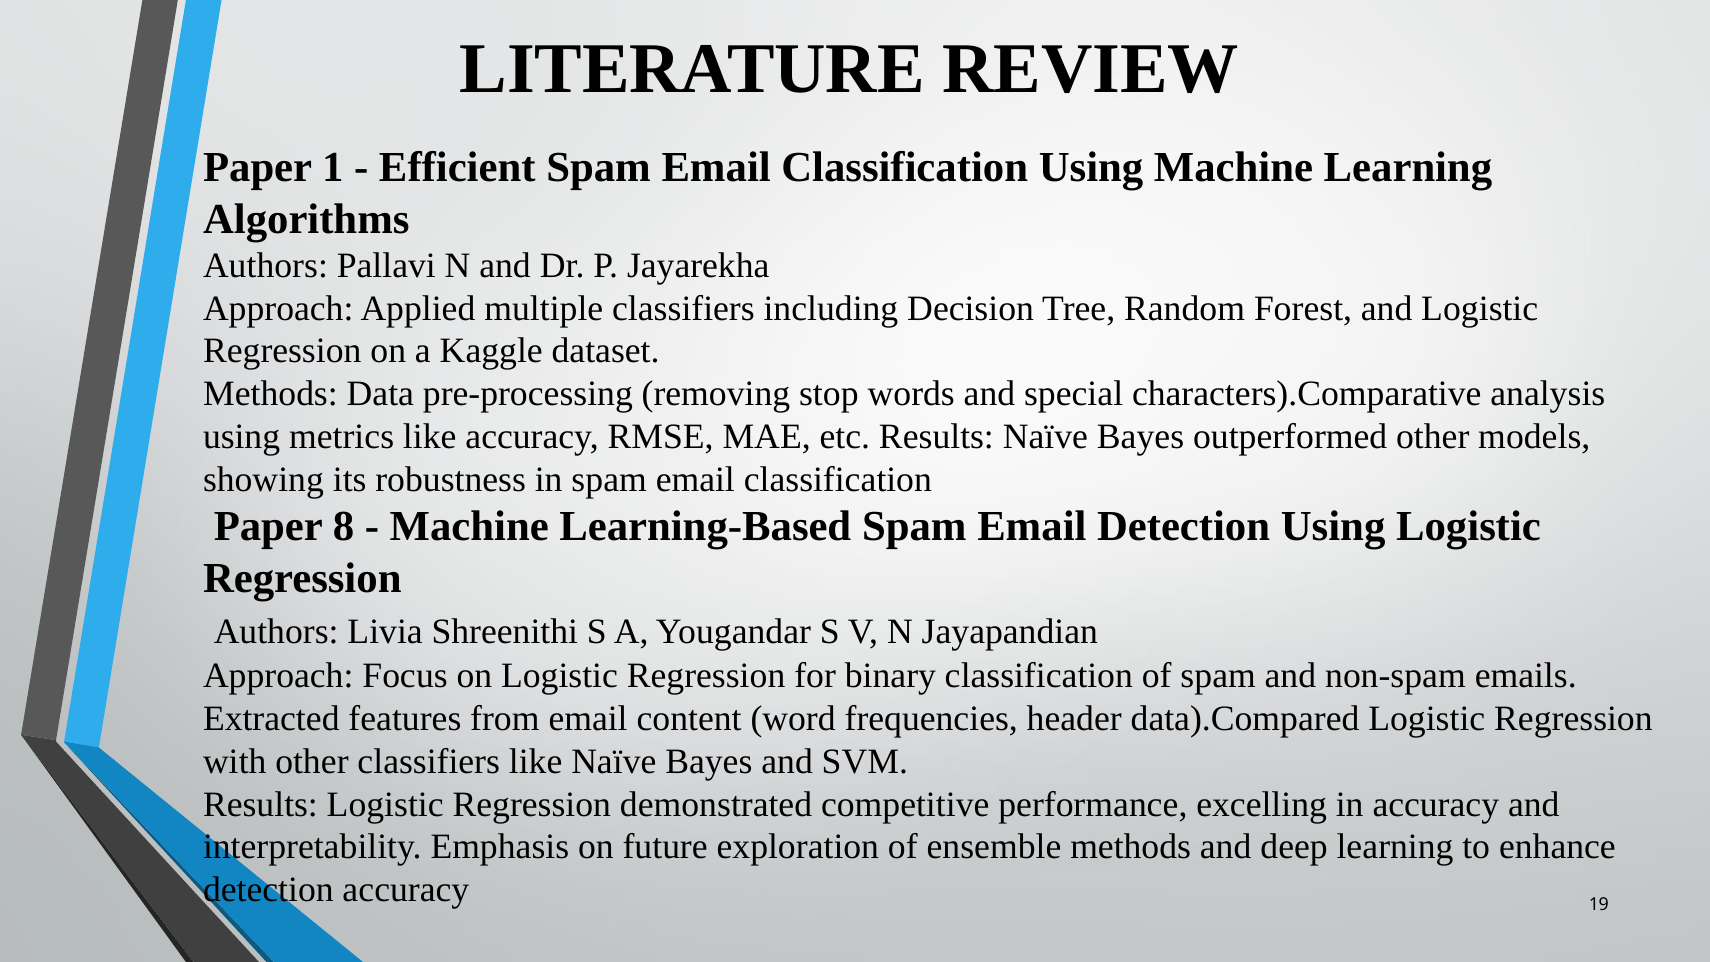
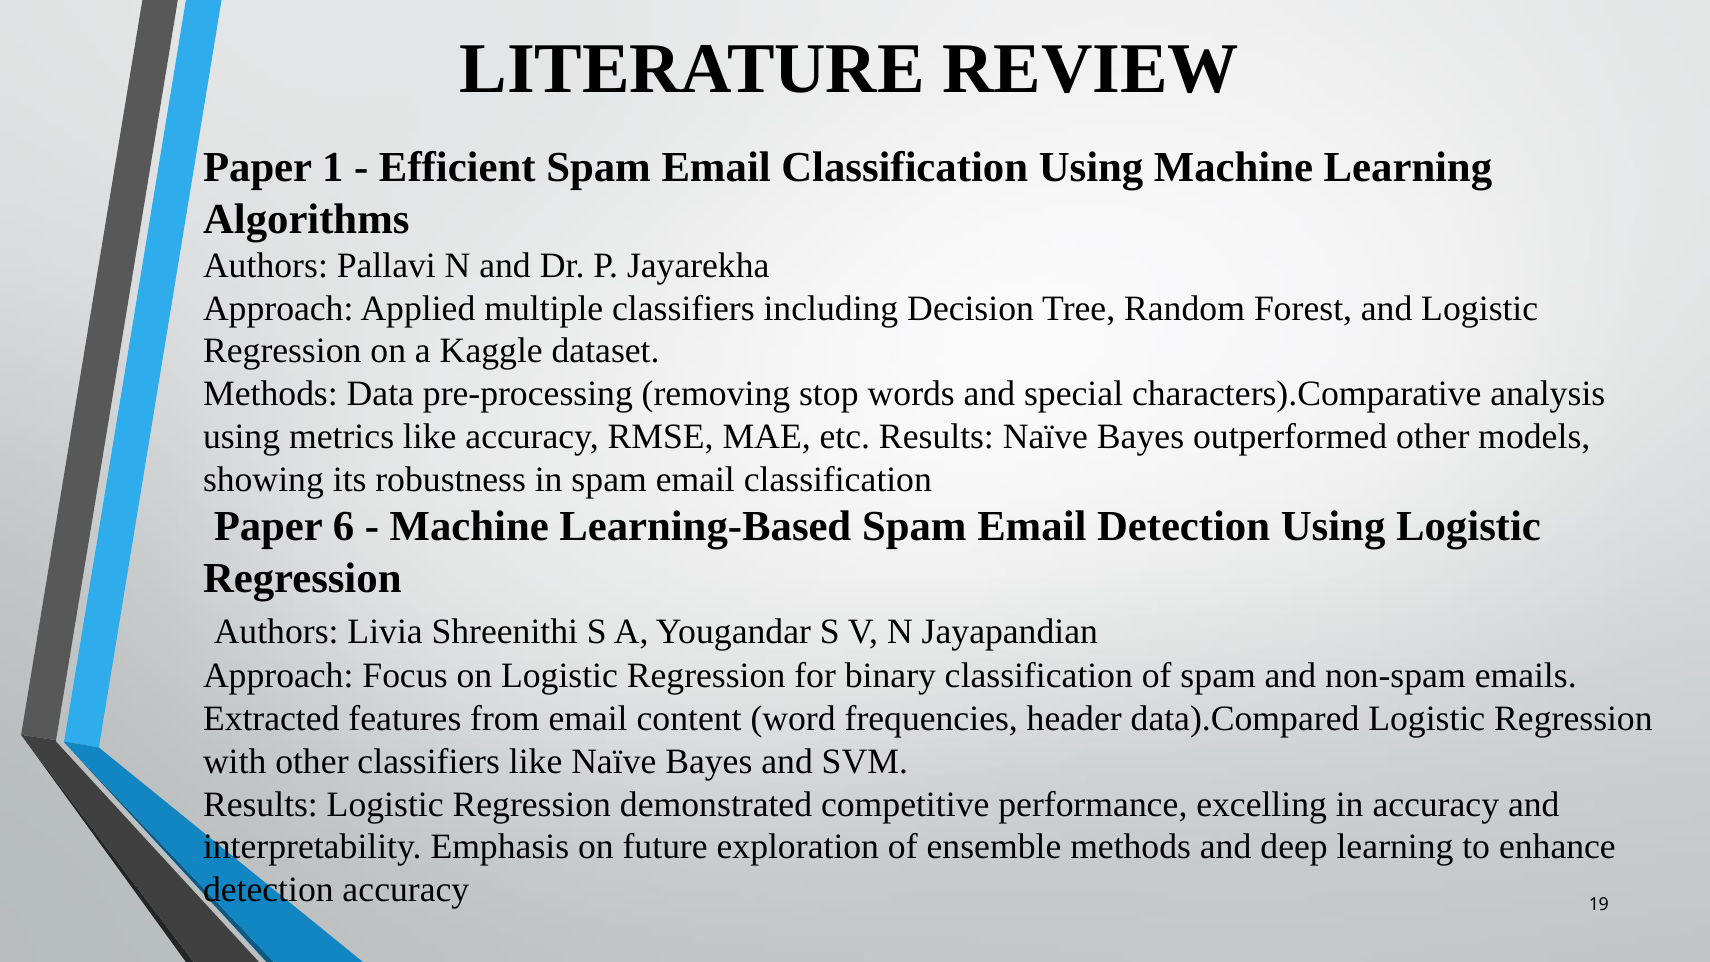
8: 8 -> 6
